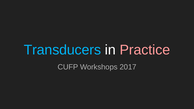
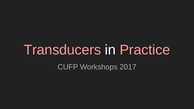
Transducers colour: light blue -> pink
